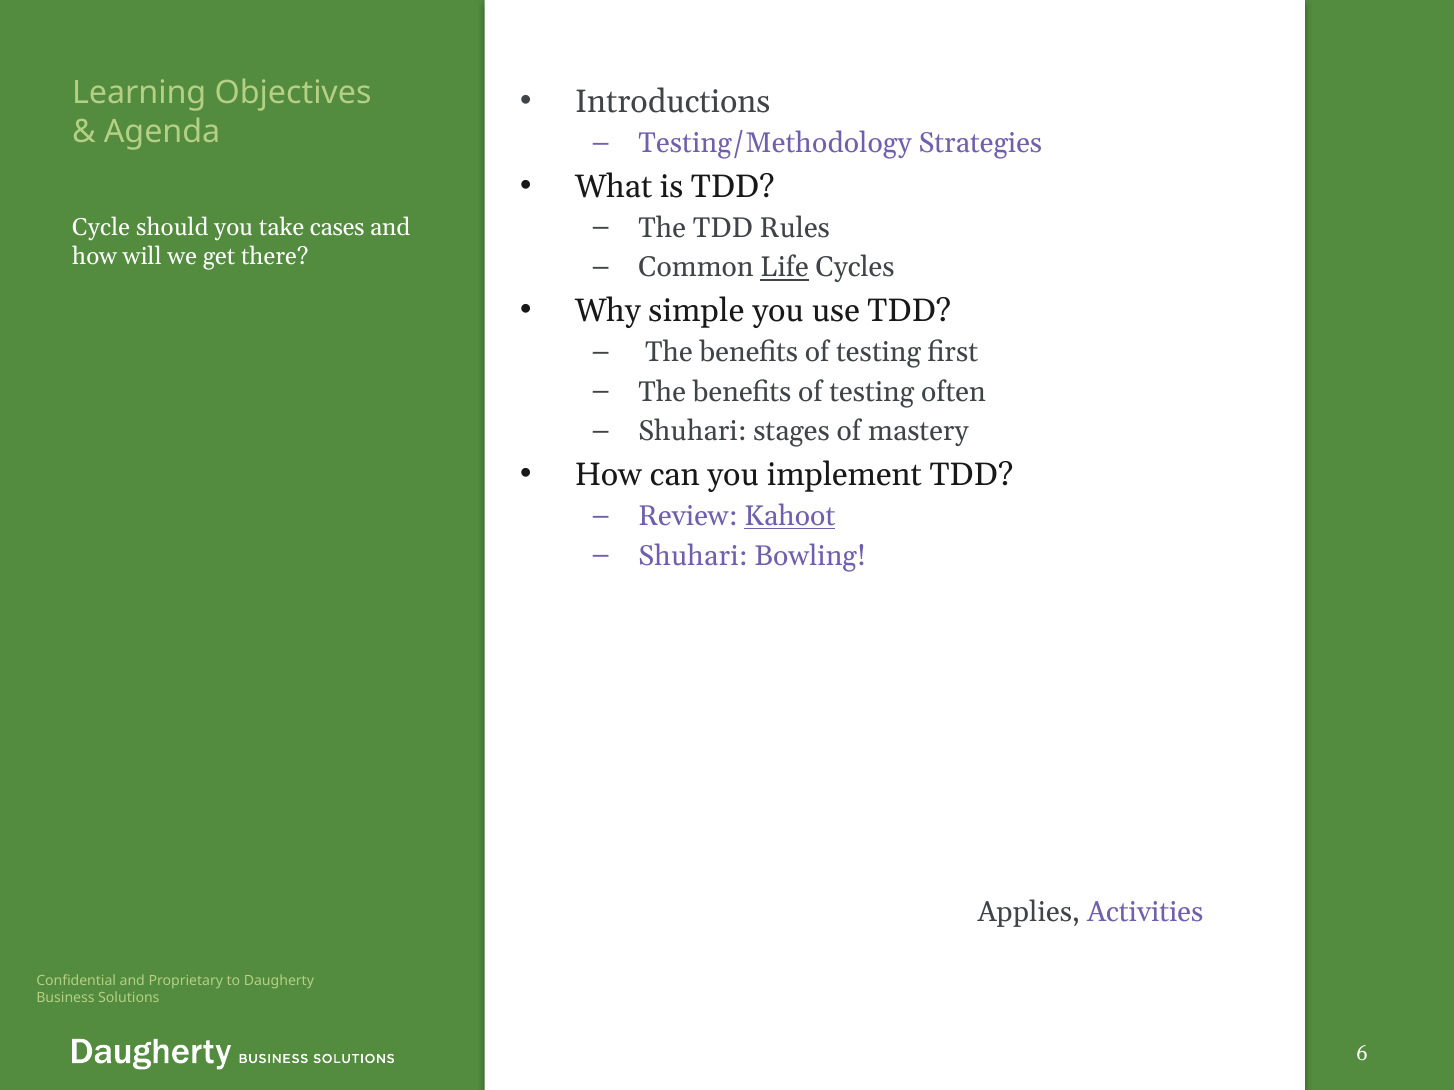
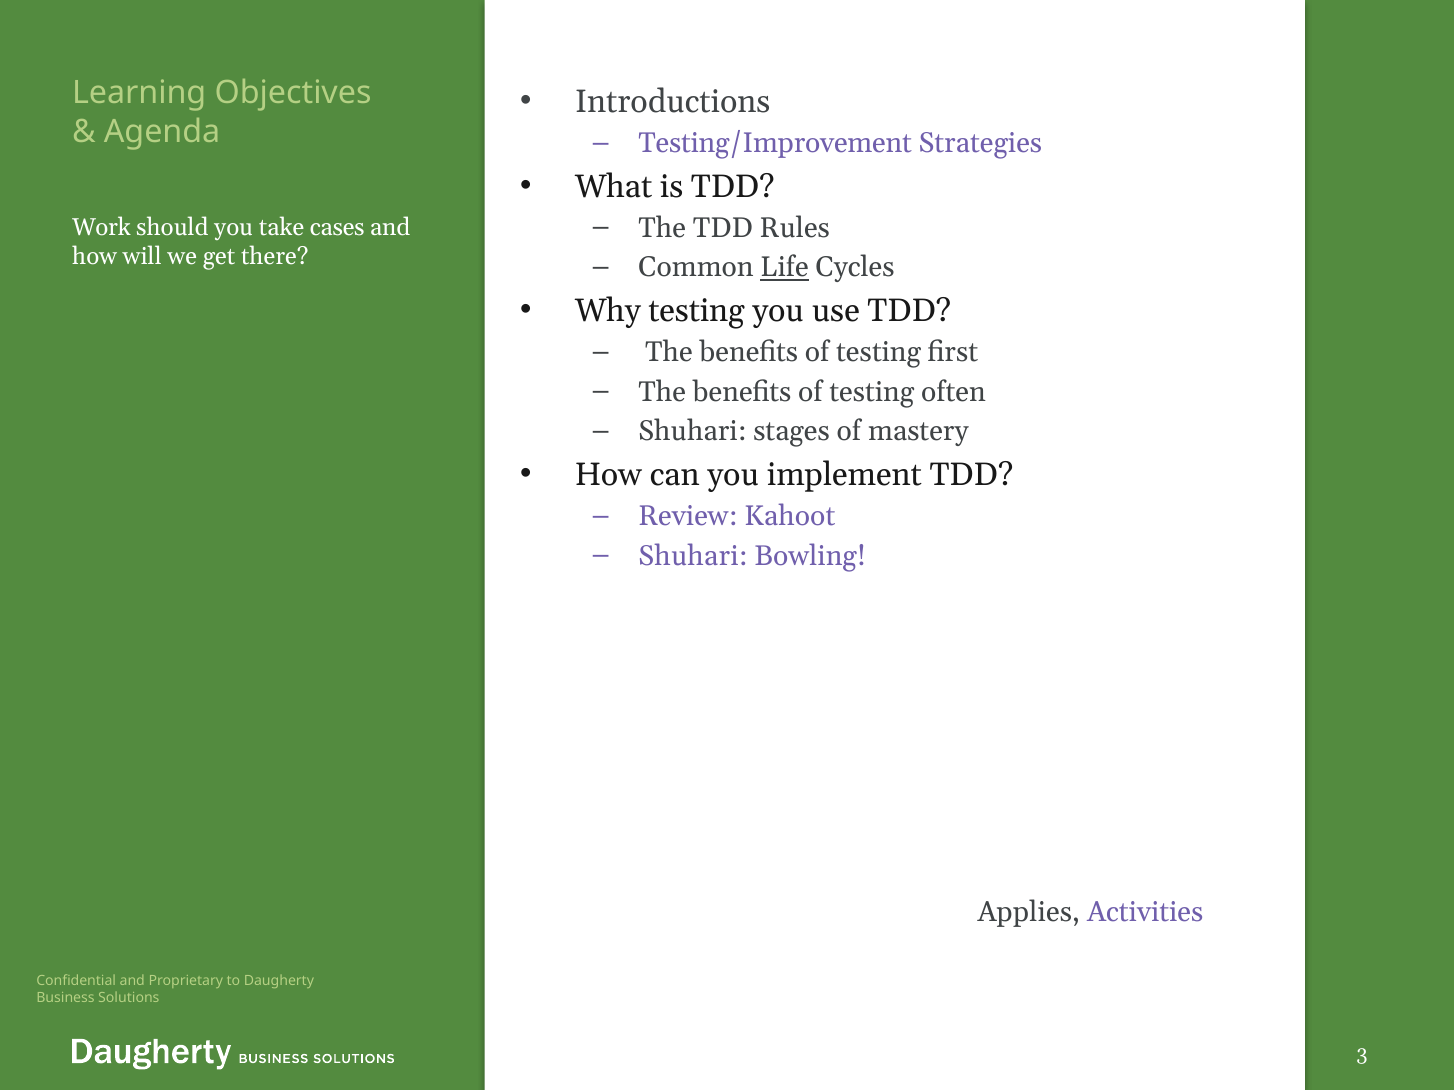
Testing/Methodology: Testing/Methodology -> Testing/Improvement
Cycle: Cycle -> Work
Why simple: simple -> testing
Kahoot underline: present -> none
6: 6 -> 3
